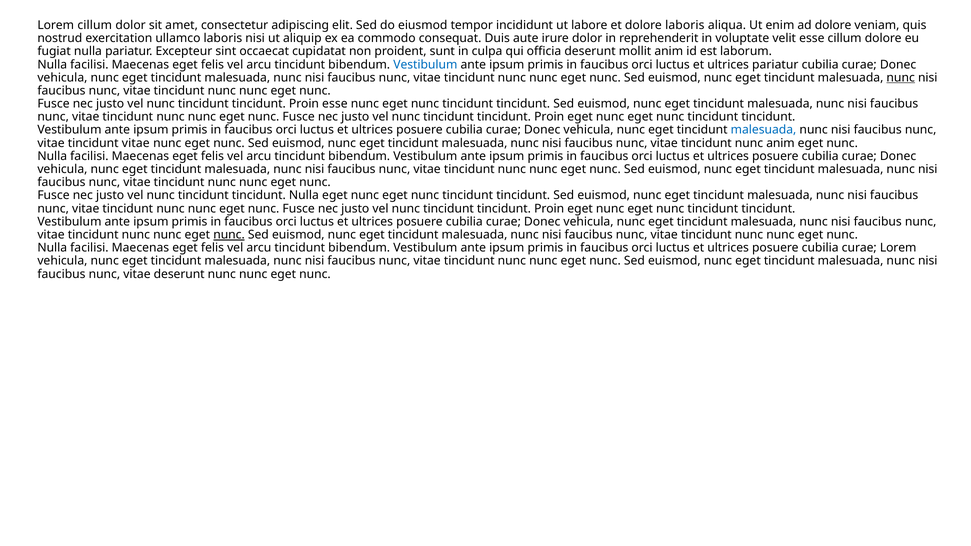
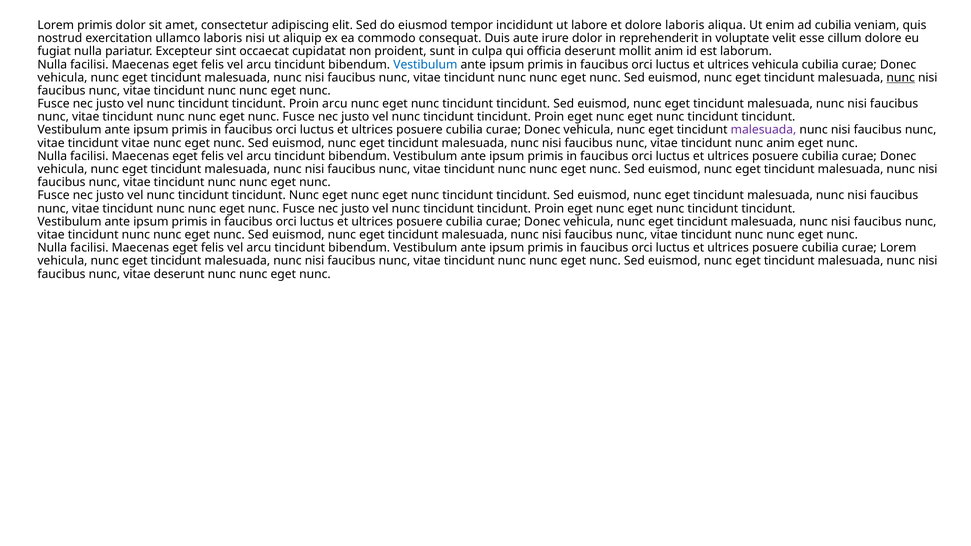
Lorem cillum: cillum -> primis
ad dolore: dolore -> cubilia
ultrices pariatur: pariatur -> vehicula
Proin esse: esse -> arcu
malesuada at (764, 130) colour: blue -> purple
tincidunt tincidunt Nulla: Nulla -> Nunc
nunc at (229, 235) underline: present -> none
